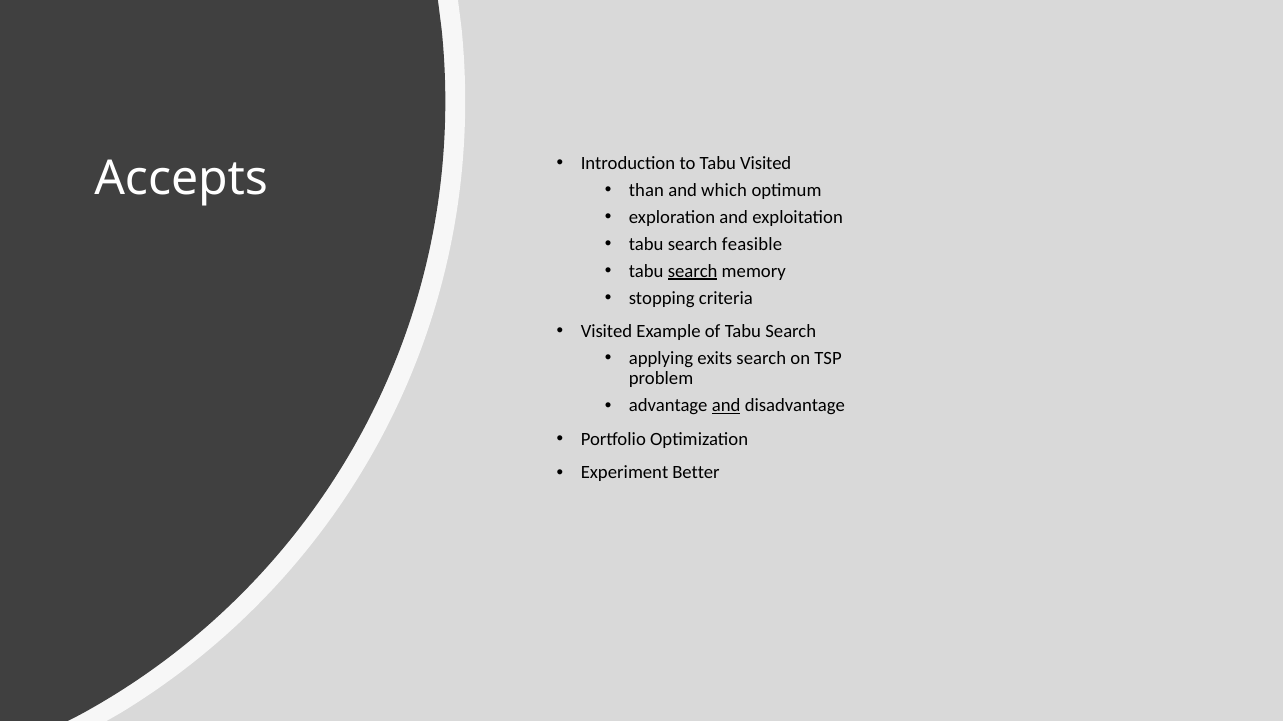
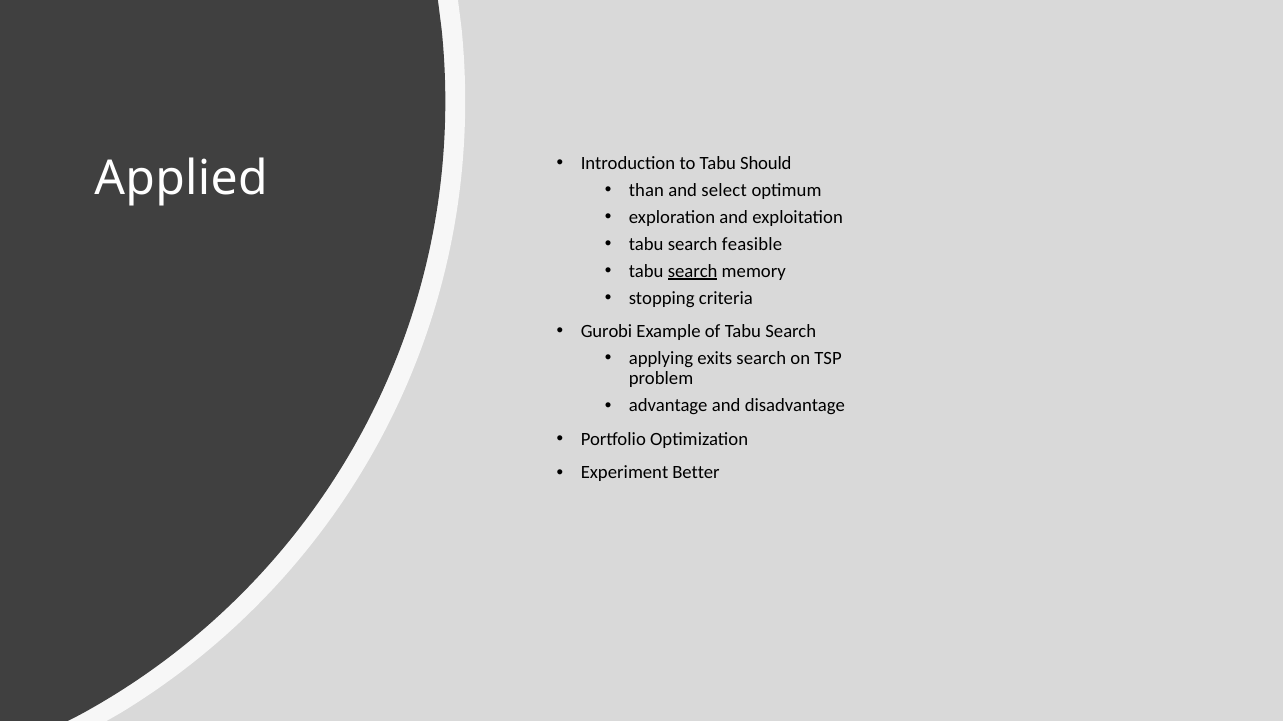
Tabu Visited: Visited -> Should
Accepts: Accepts -> Applied
which: which -> select
Visited at (606, 332): Visited -> Gurobi
and at (726, 406) underline: present -> none
